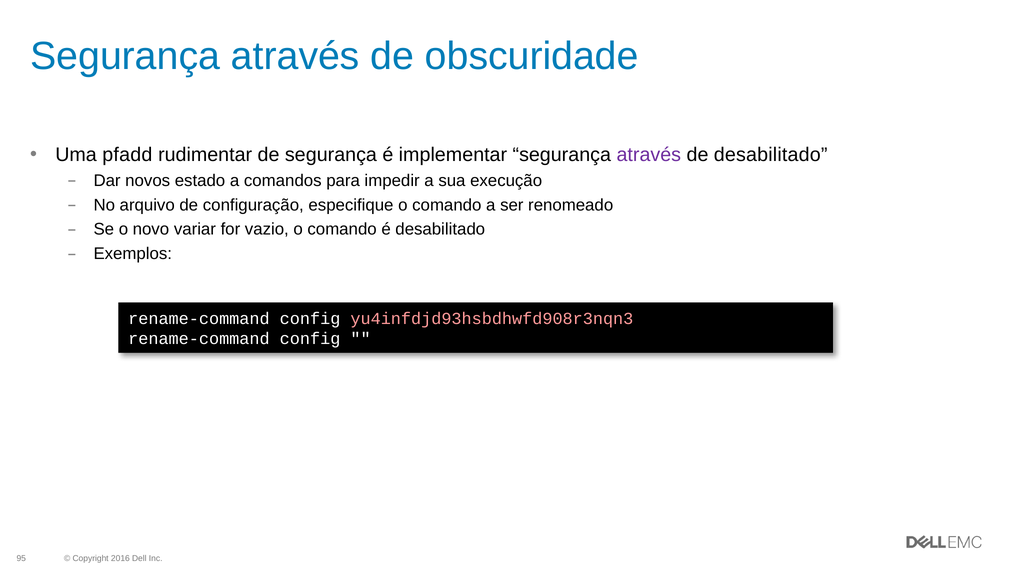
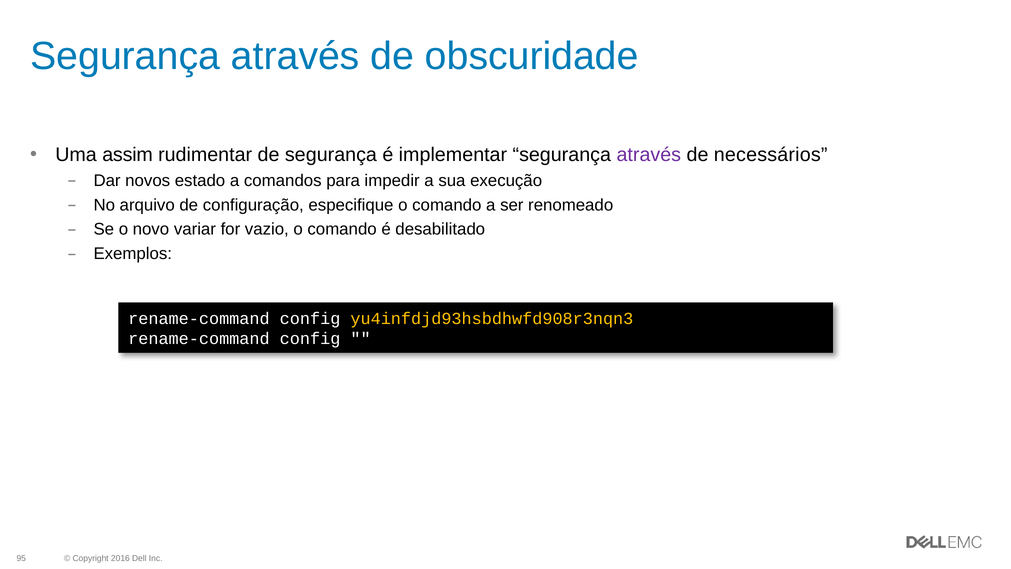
pfadd: pfadd -> assim
de desabilitado: desabilitado -> necessários
yu4infdjd93hsbdhwfd908r3nqn3 colour: pink -> yellow
